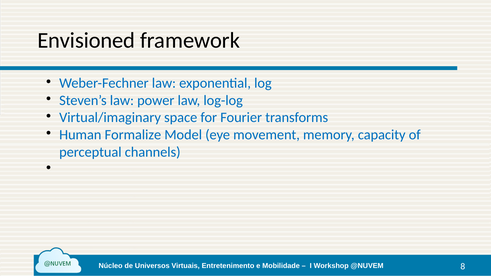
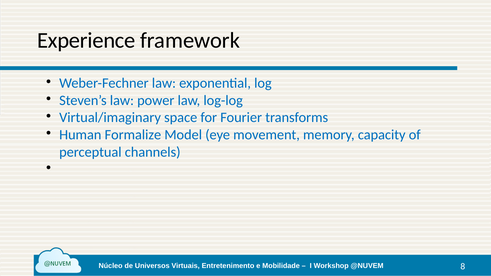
Envisioned: Envisioned -> Experience
